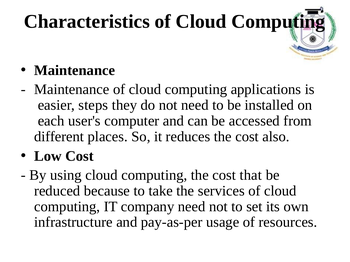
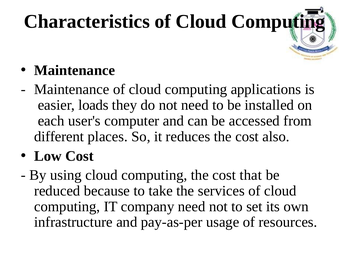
steps: steps -> loads
